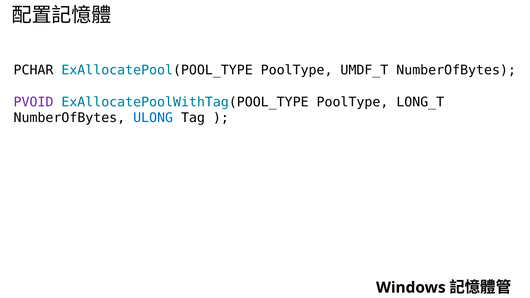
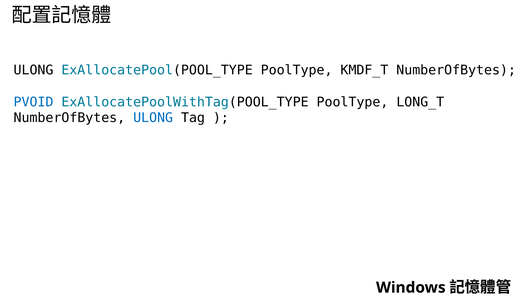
PCHAR at (33, 70): PCHAR -> ULONG
UMDF_T: UMDF_T -> KMDF_T
PVOID colour: purple -> blue
